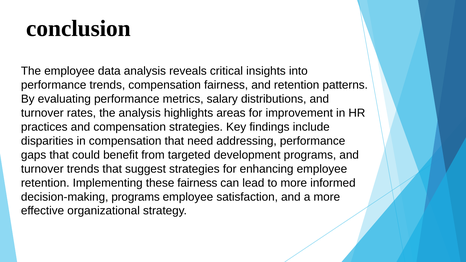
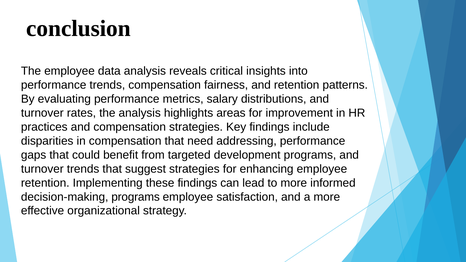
these fairness: fairness -> findings
